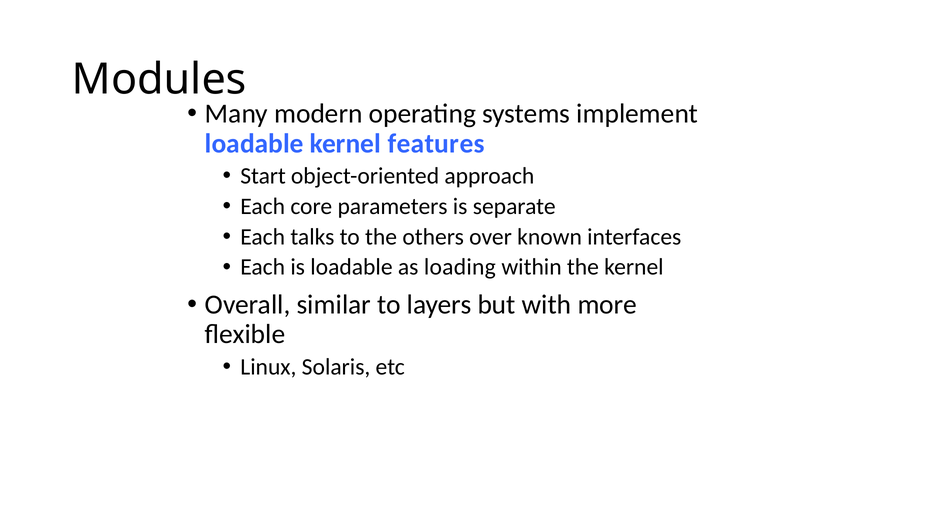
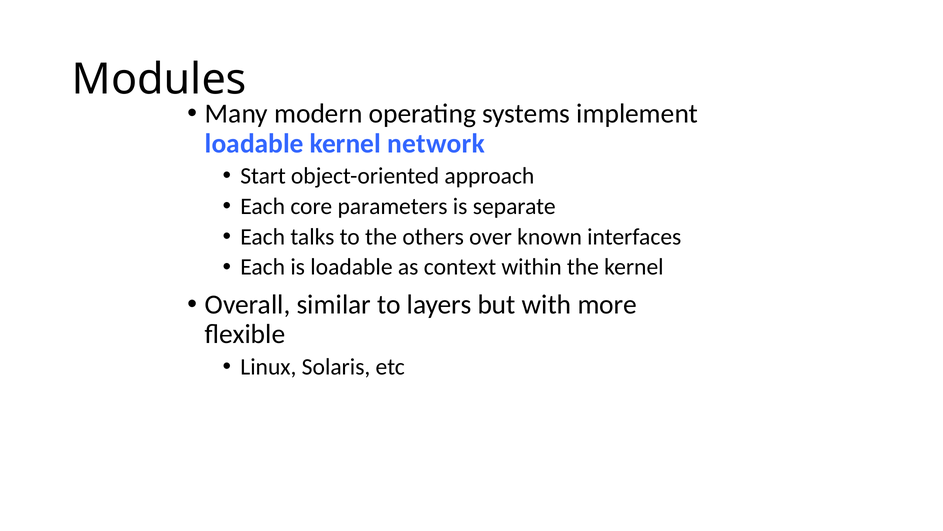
features: features -> network
loading: loading -> context
